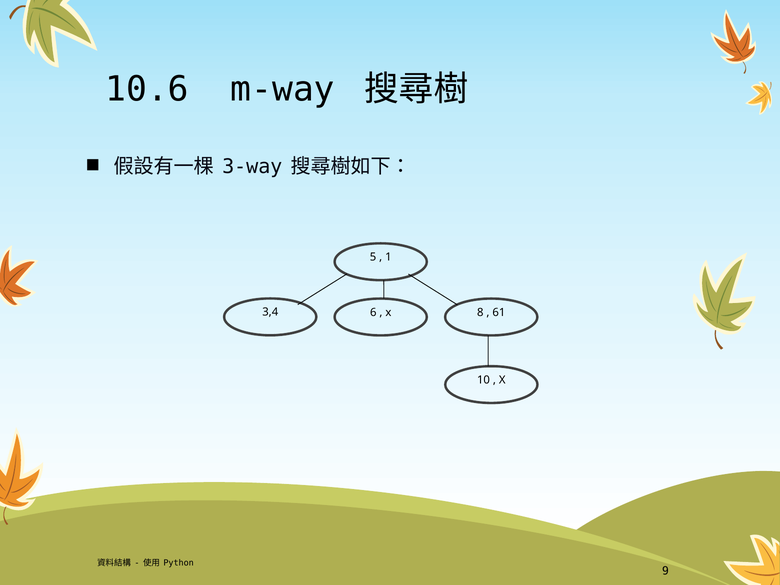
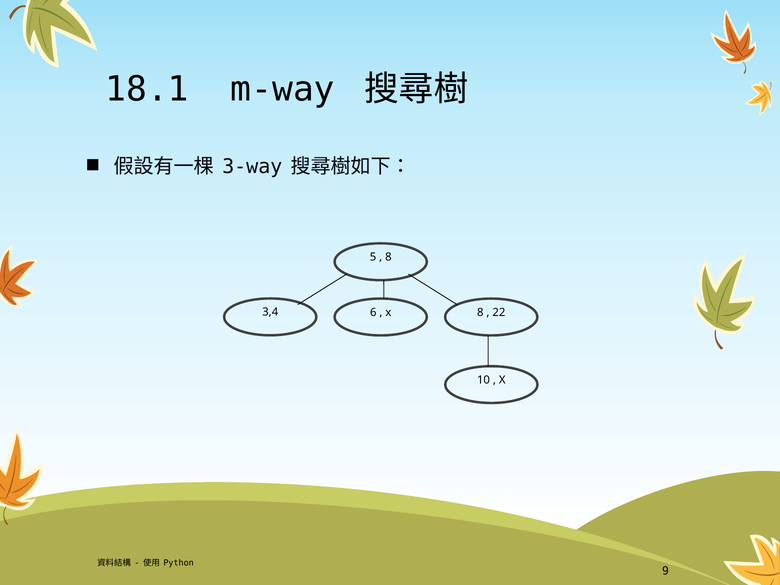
10.6: 10.6 -> 18.1
1 at (388, 257): 1 -> 8
61: 61 -> 22
